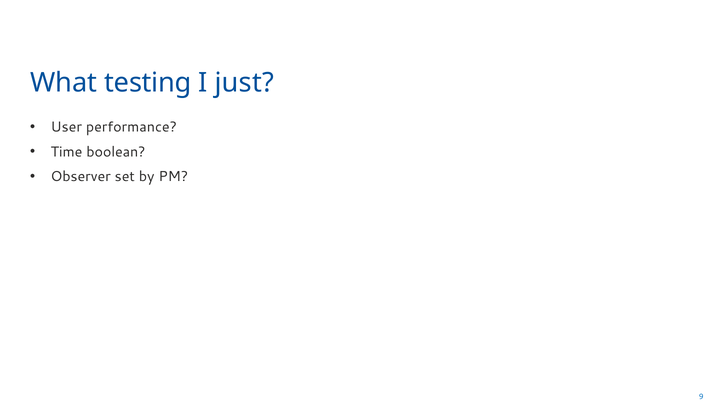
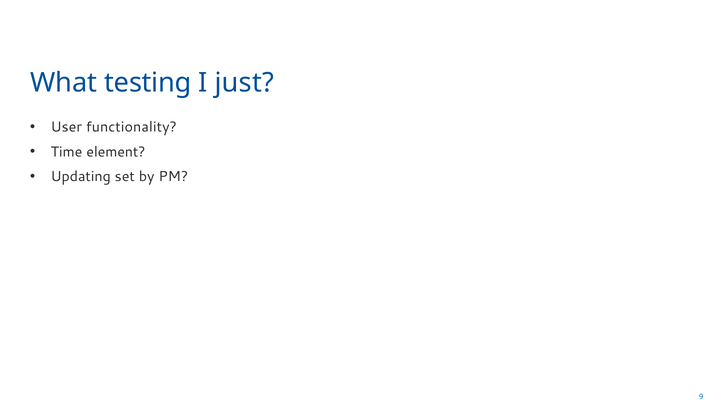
performance: performance -> functionality
boolean: boolean -> element
Observer: Observer -> Updating
